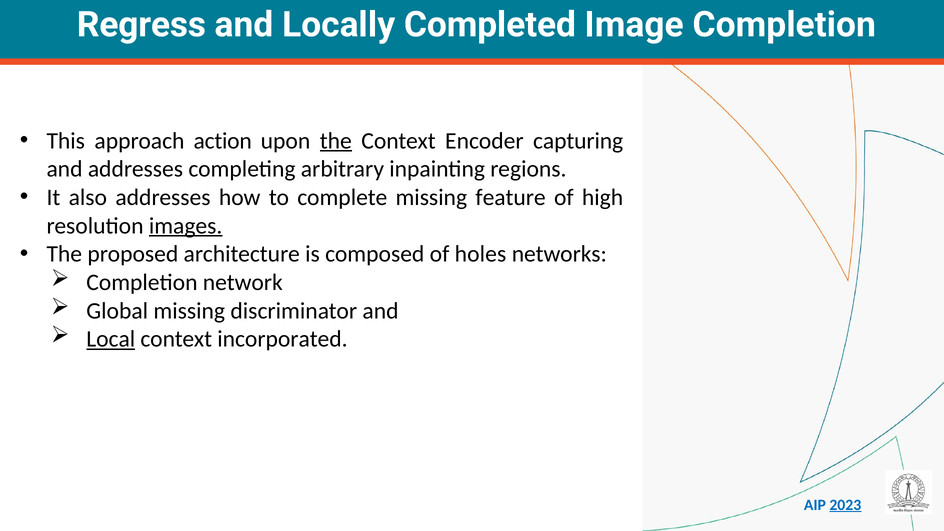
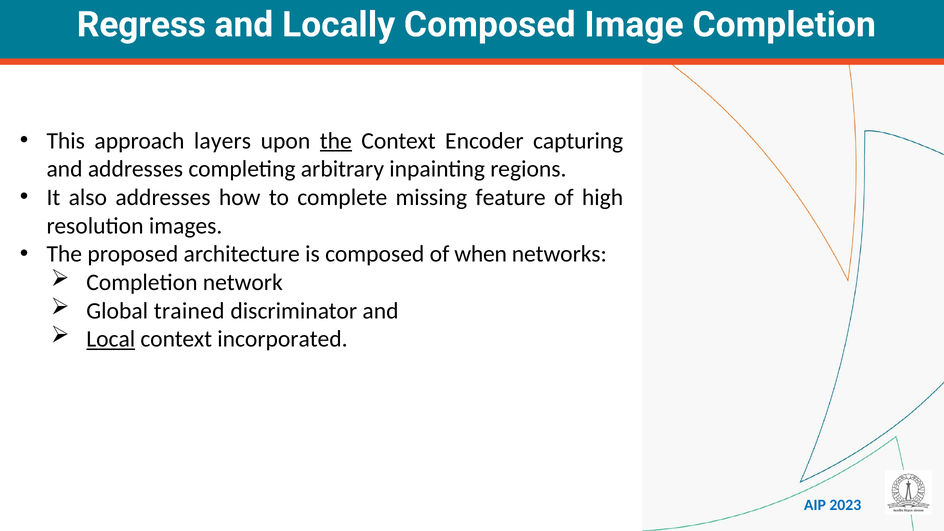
Locally Completed: Completed -> Composed
action: action -> layers
images underline: present -> none
holes: holes -> when
Global missing: missing -> trained
2023 underline: present -> none
